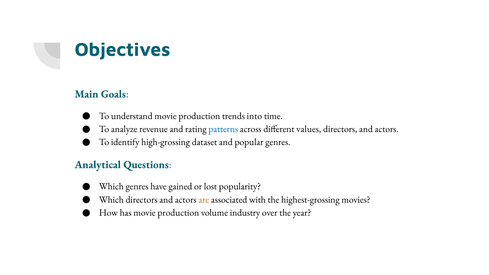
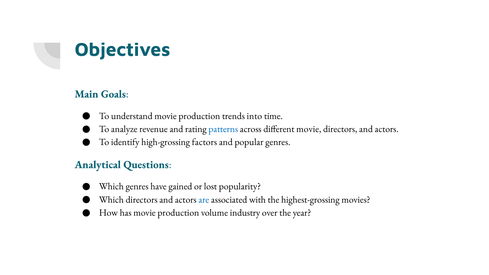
different values: values -> movie
dataset: dataset -> factors
are colour: orange -> blue
